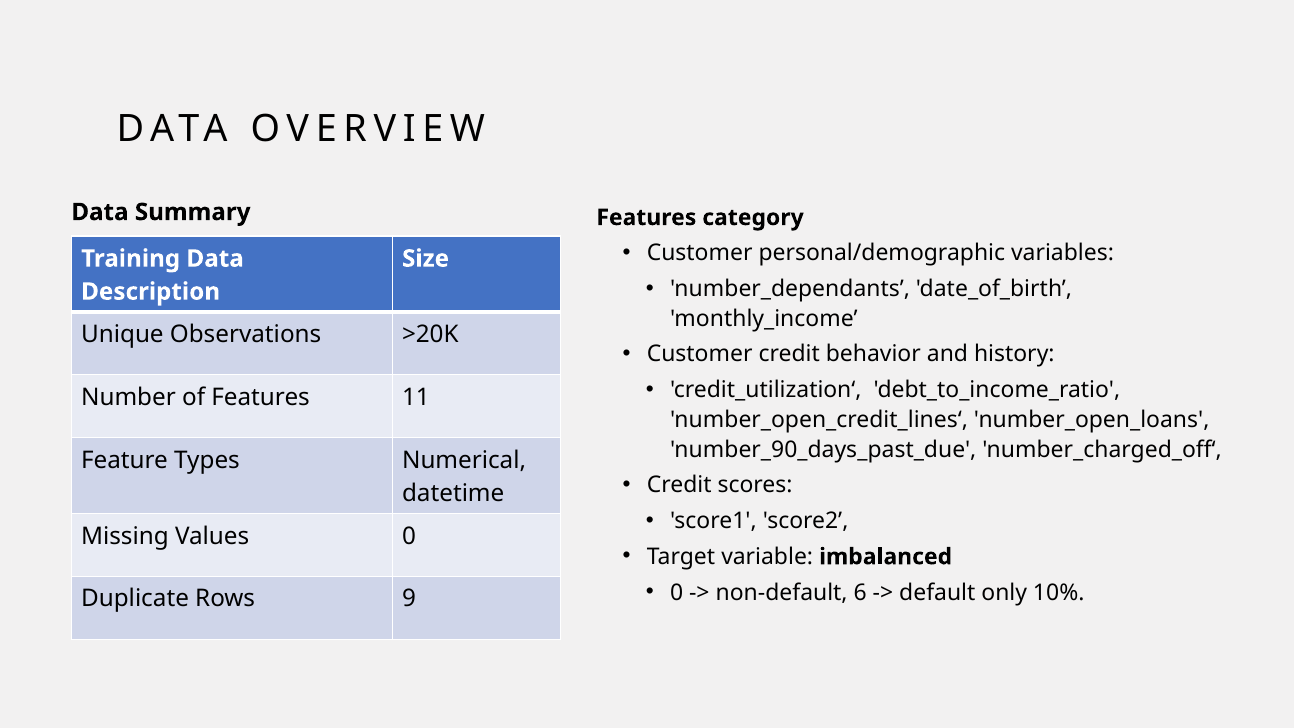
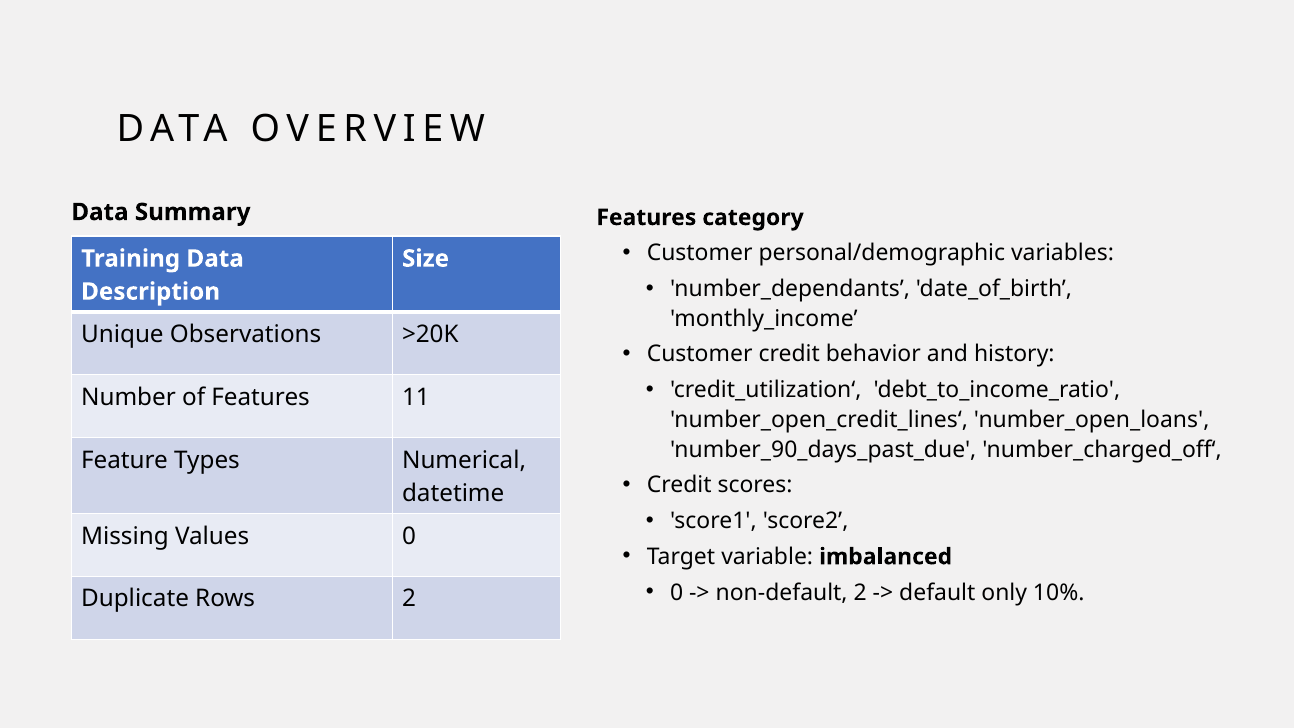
non-default 6: 6 -> 2
Rows 9: 9 -> 2
